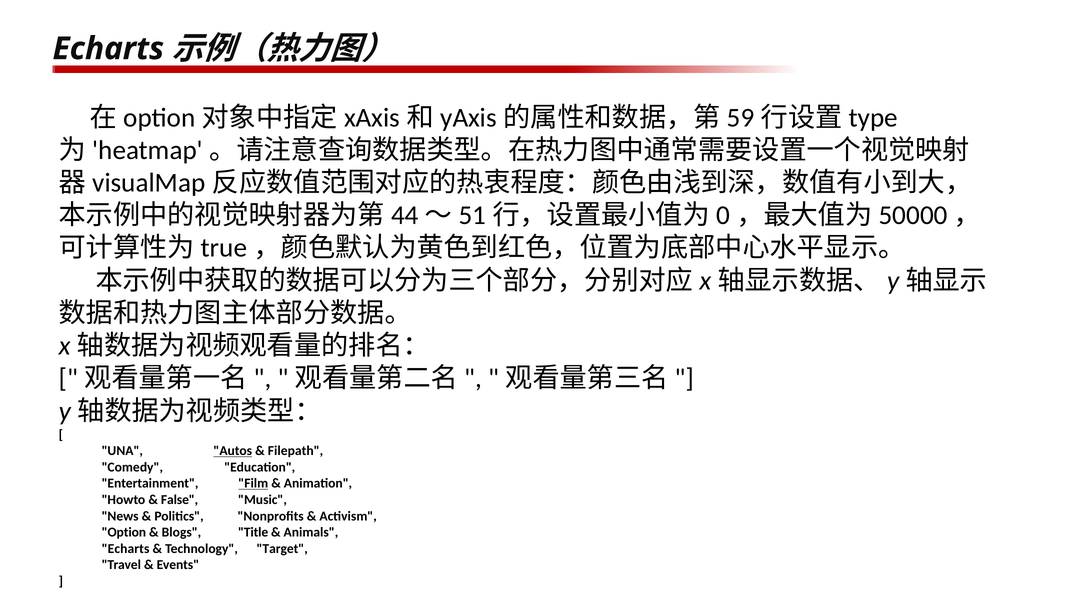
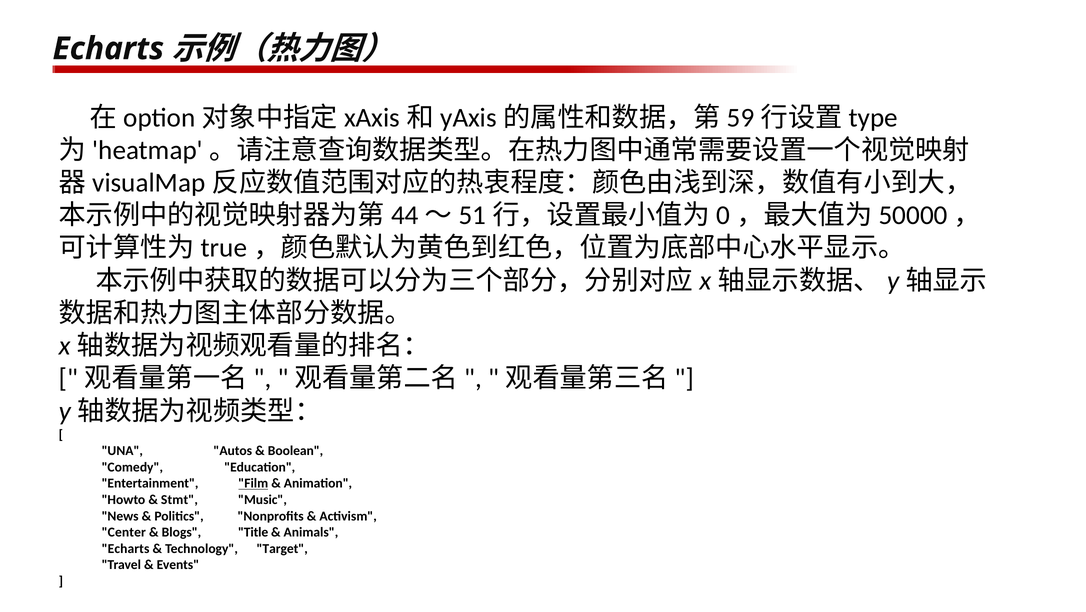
Autos underline: present -> none
Filepath: Filepath -> Boolean
False: False -> Stmt
Option: Option -> Center
